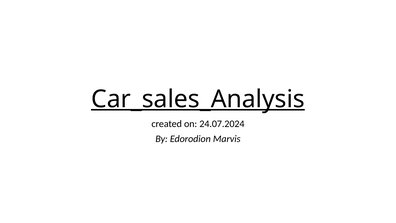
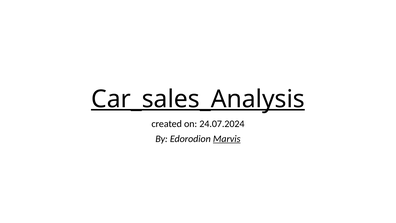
Marvis underline: none -> present
